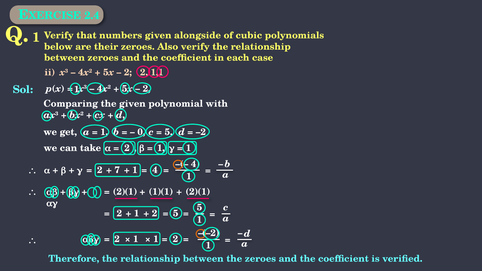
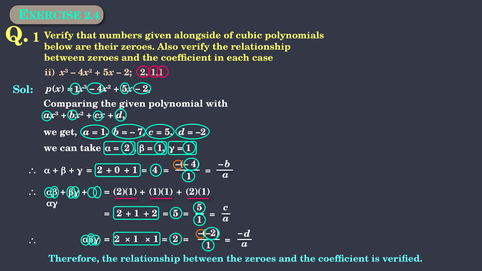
0: 0 -> 7
7: 7 -> 0
